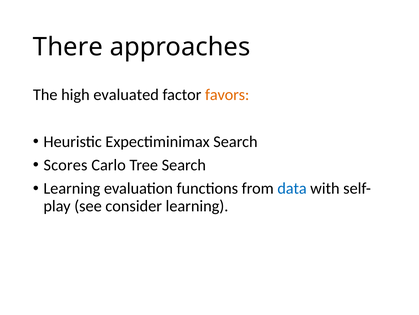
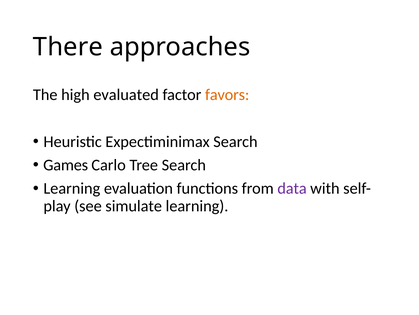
Scores: Scores -> Games
data colour: blue -> purple
consider: consider -> simulate
